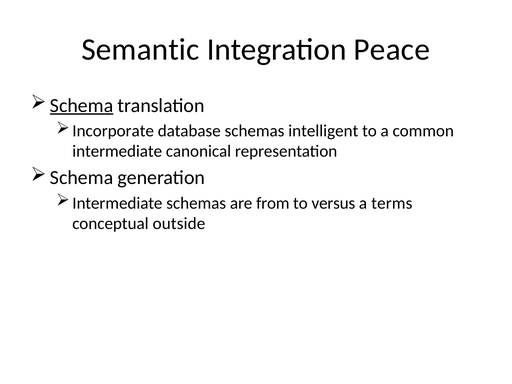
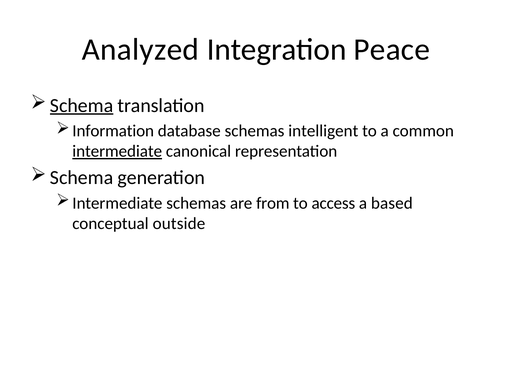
Semantic: Semantic -> Analyzed
Incorporate: Incorporate -> Information
intermediate at (117, 151) underline: none -> present
versus: versus -> access
terms: terms -> based
